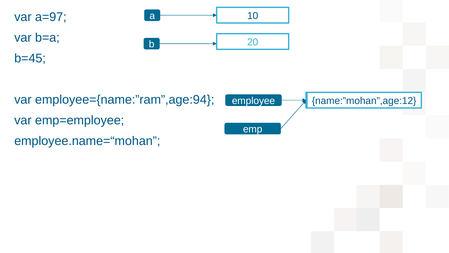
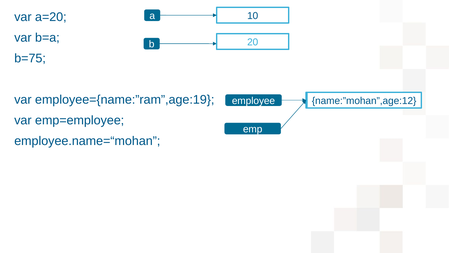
a=97: a=97 -> a=20
b=45: b=45 -> b=75
employee={name:”ram”,age:94: employee={name:”ram”,age:94 -> employee={name:”ram”,age:19
